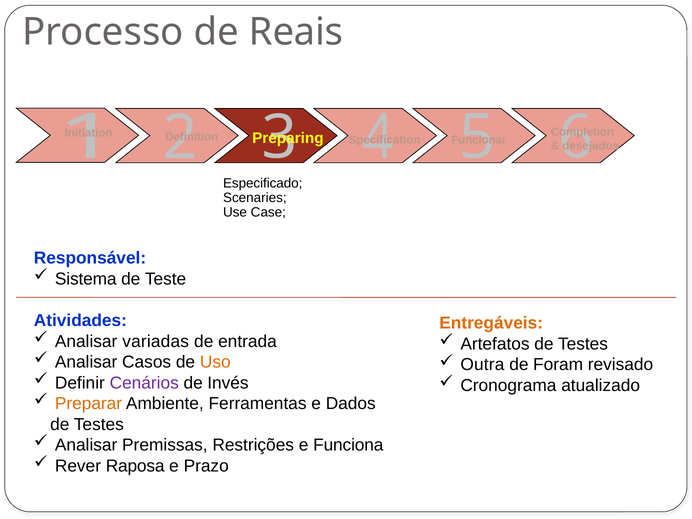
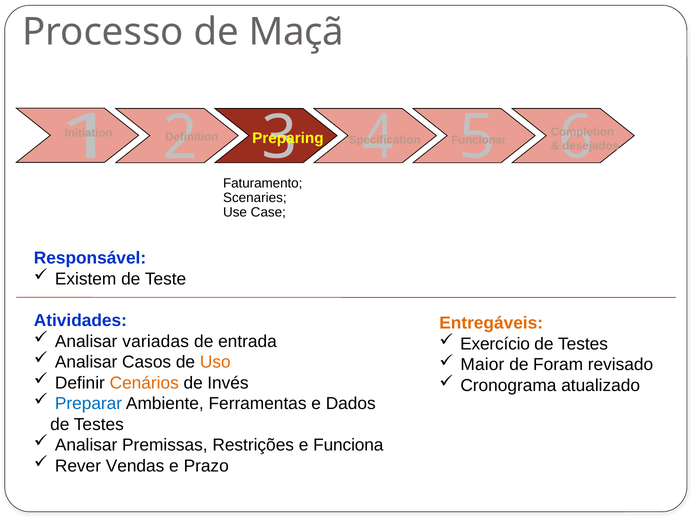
Reais: Reais -> Maçã
Especificado: Especificado -> Faturamento
Sistema: Sistema -> Existem
Artefatos: Artefatos -> Exercício
Outra: Outra -> Maior
Cenários colour: purple -> orange
Preparar colour: orange -> blue
Raposa: Raposa -> Vendas
